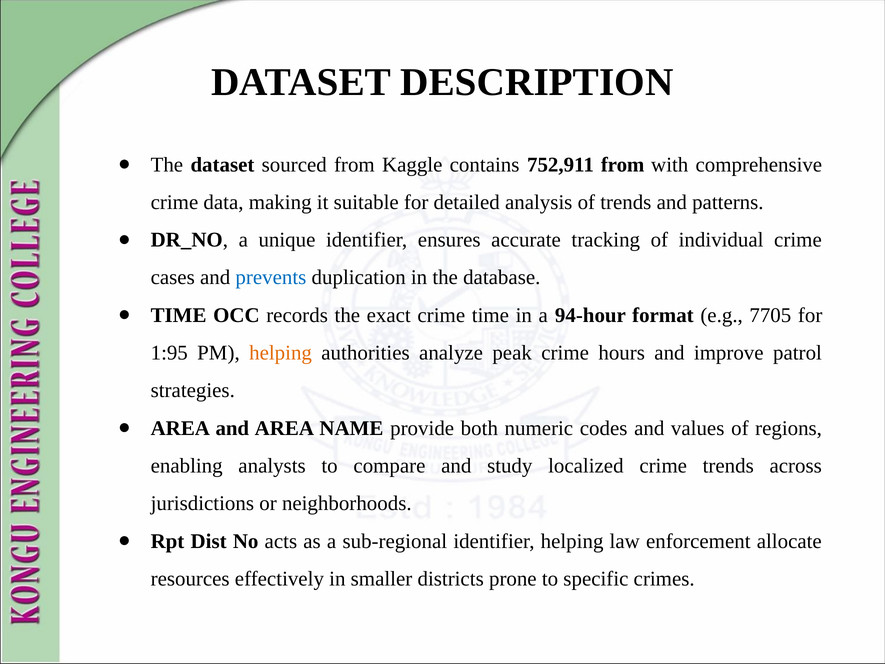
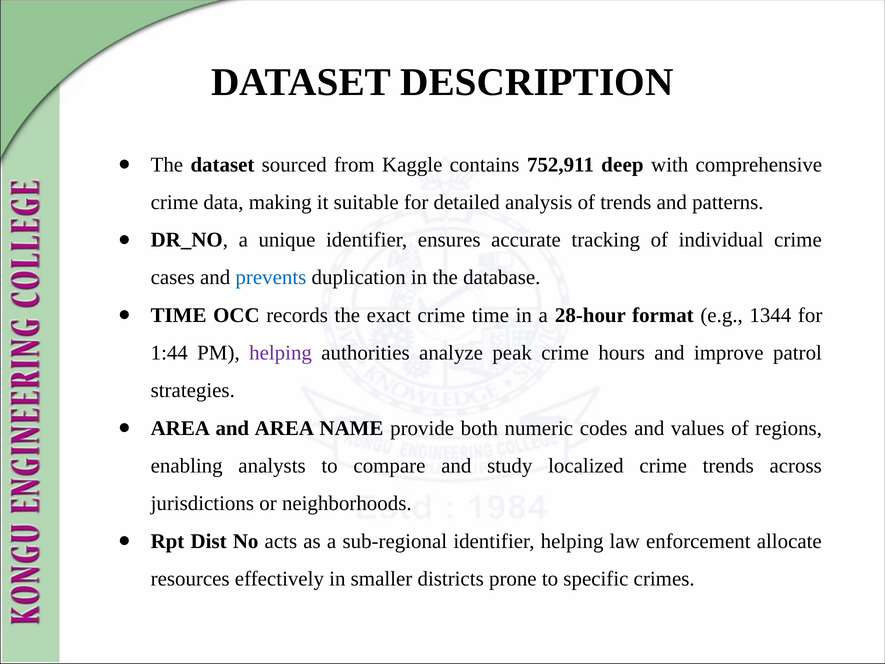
752,911 from: from -> deep
94-hour: 94-hour -> 28-hour
7705: 7705 -> 1344
1:95: 1:95 -> 1:44
helping at (281, 353) colour: orange -> purple
